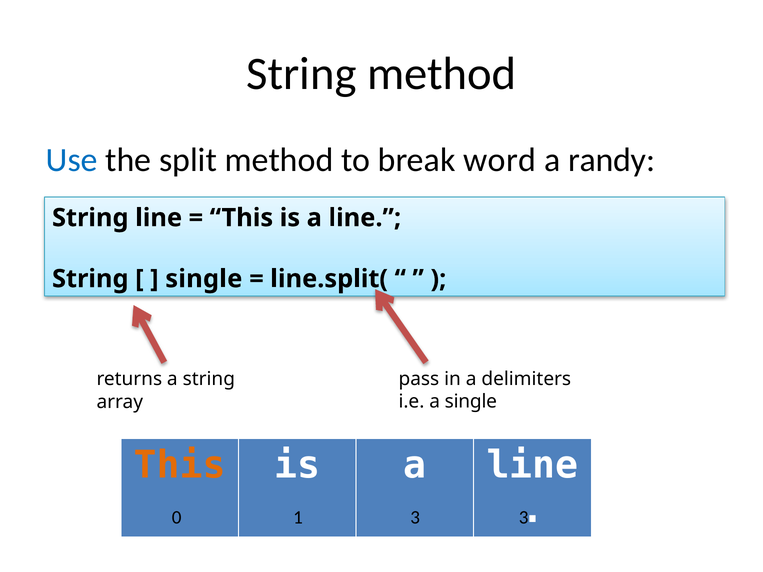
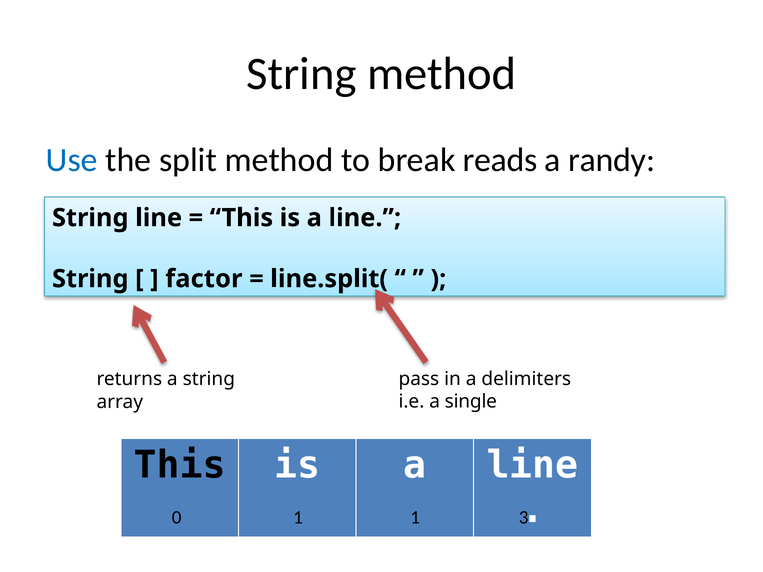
word: word -> reads
single at (204, 279): single -> factor
This at (180, 465) colour: orange -> black
1 3: 3 -> 1
